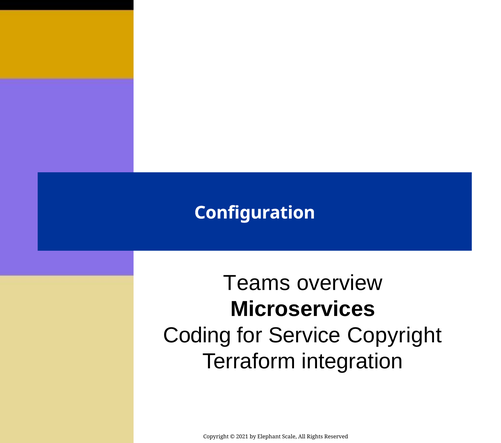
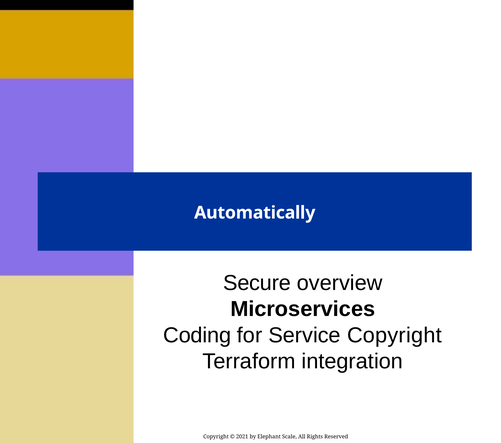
Configuration: Configuration -> Automatically
Teams: Teams -> Secure
